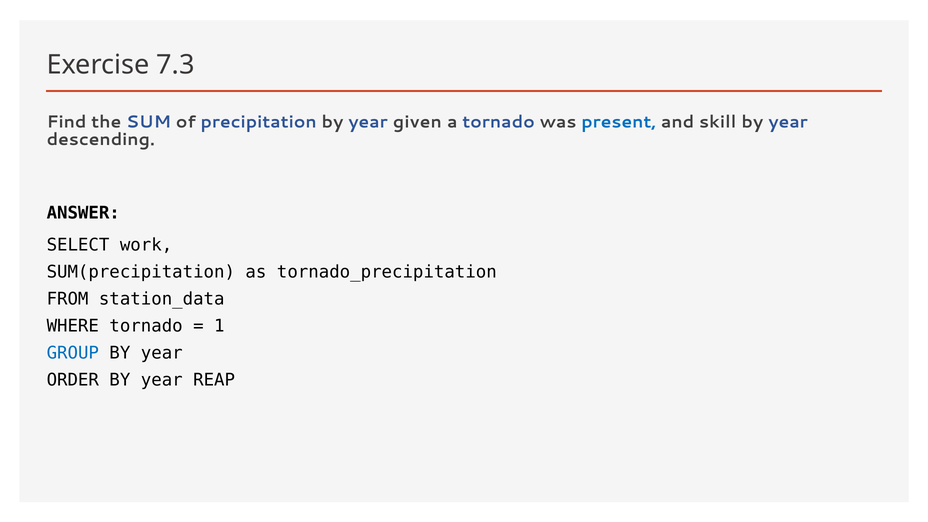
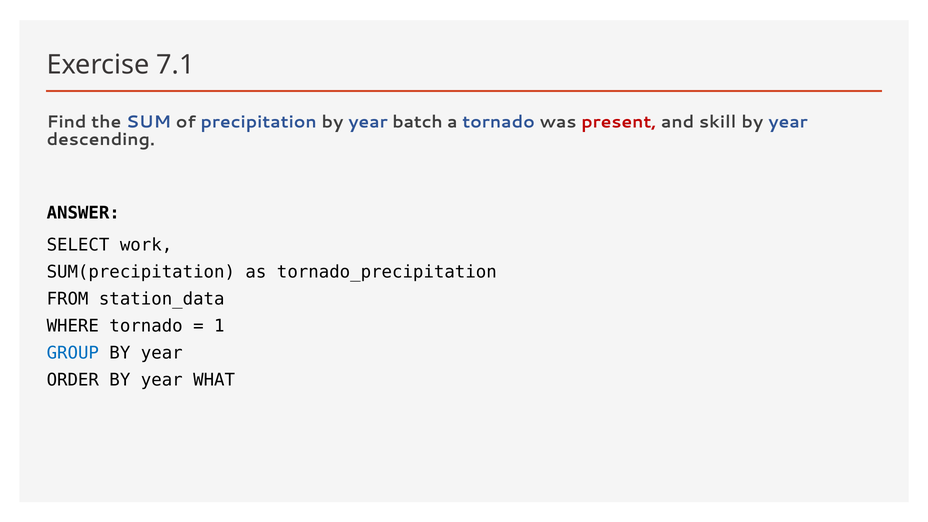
7.3: 7.3 -> 7.1
given: given -> batch
present colour: blue -> red
REAP: REAP -> WHAT
